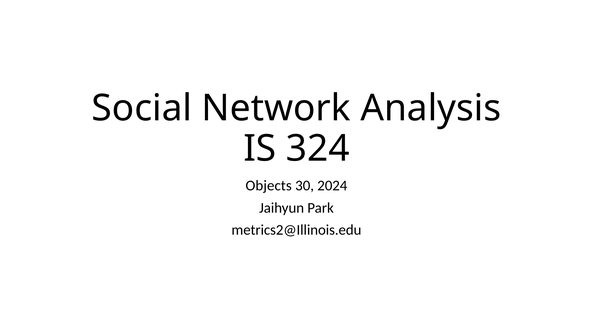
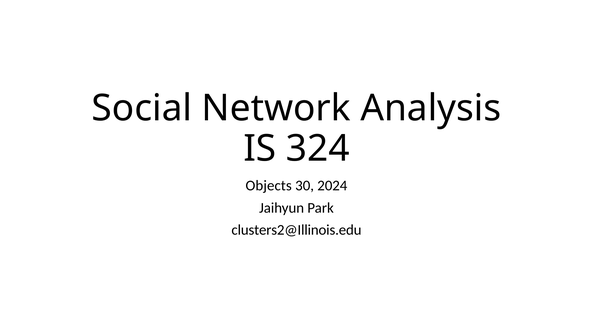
metrics2@Illinois.edu: metrics2@Illinois.edu -> clusters2@Illinois.edu
